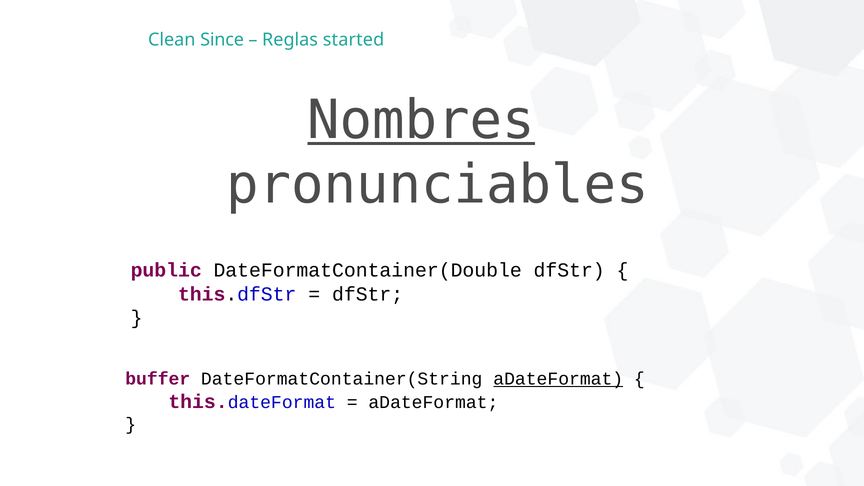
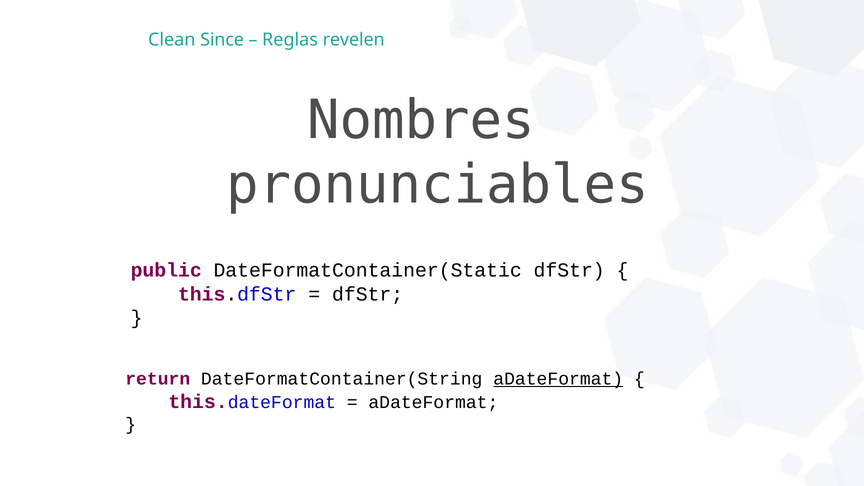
started: started -> revelen
Nombres underline: present -> none
DateFormatContainer(Double: DateFormatContainer(Double -> DateFormatContainer(Static
buffer: buffer -> return
